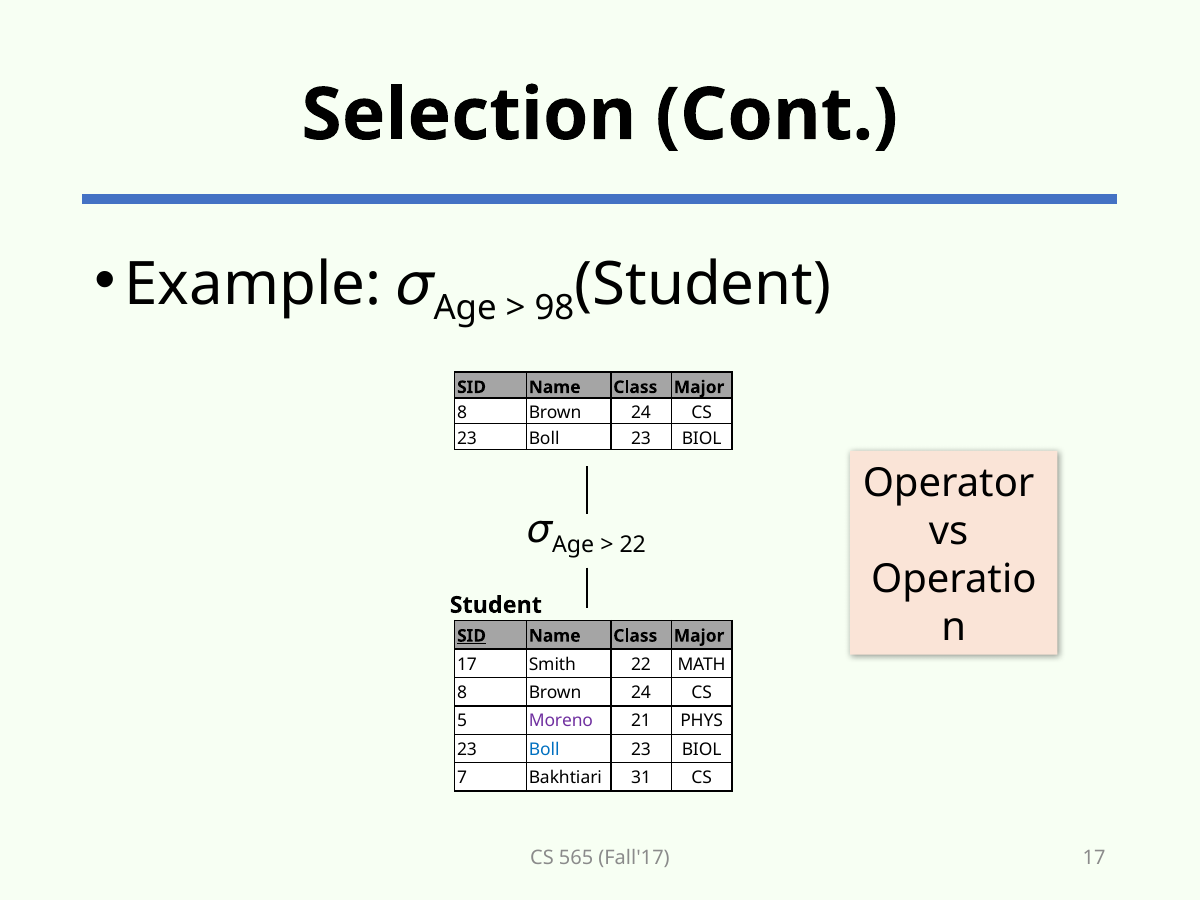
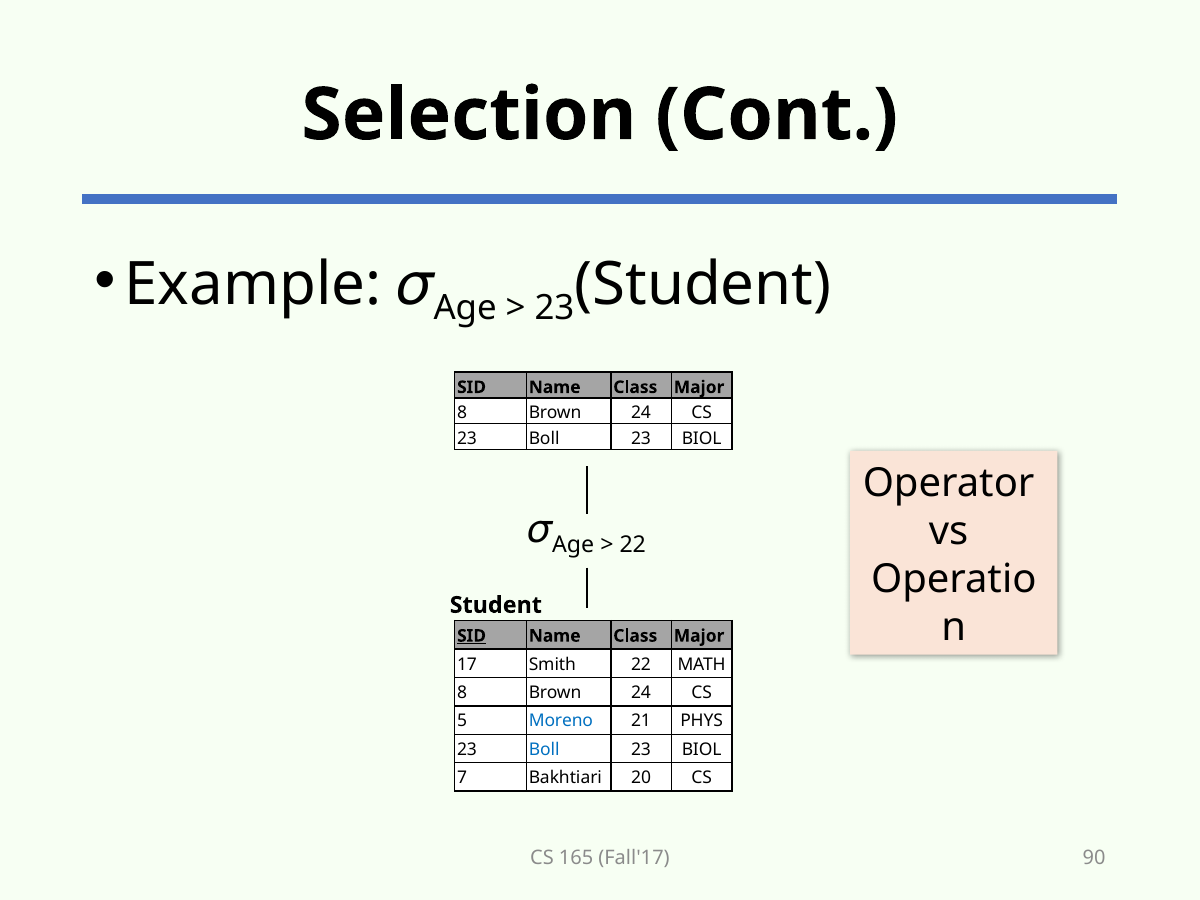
98 at (555, 308): 98 -> 23
Moreno colour: purple -> blue
31: 31 -> 20
565: 565 -> 165
Fall'17 17: 17 -> 90
